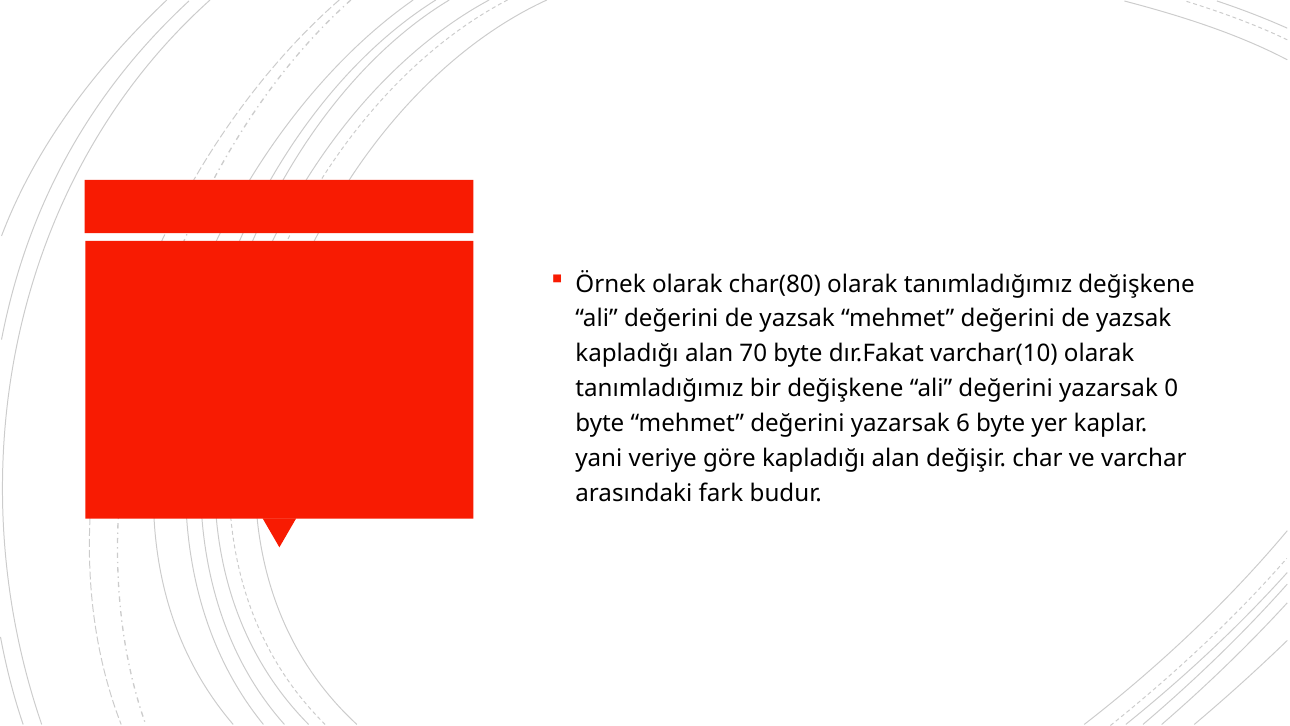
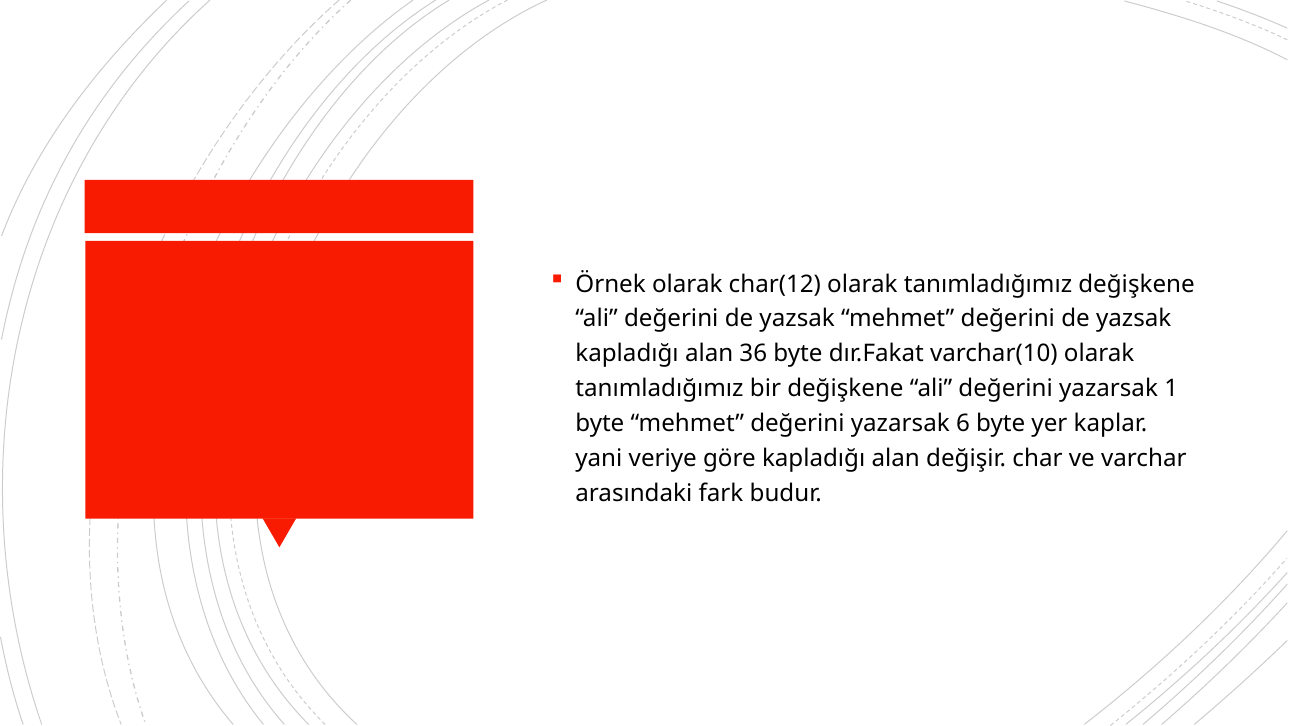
char(80: char(80 -> char(12
70: 70 -> 36
0: 0 -> 1
